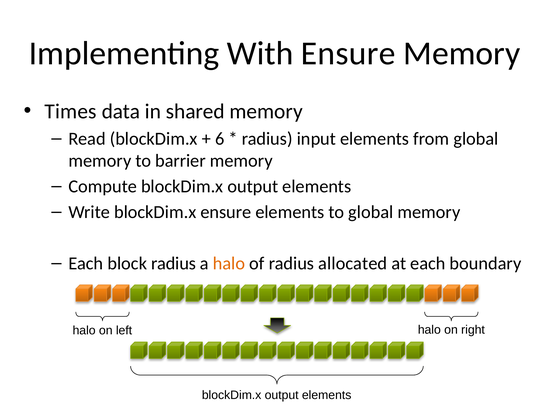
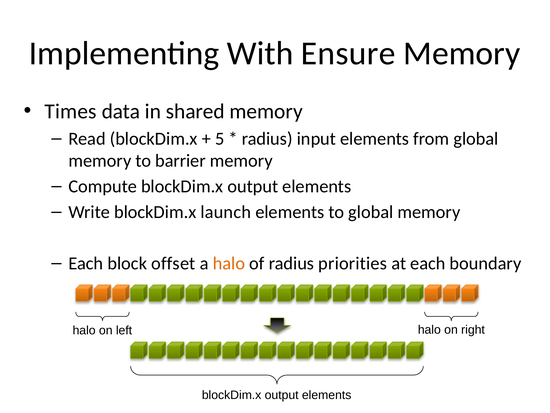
6: 6 -> 5
blockDim.x ensure: ensure -> launch
block radius: radius -> offset
allocated: allocated -> priorities
